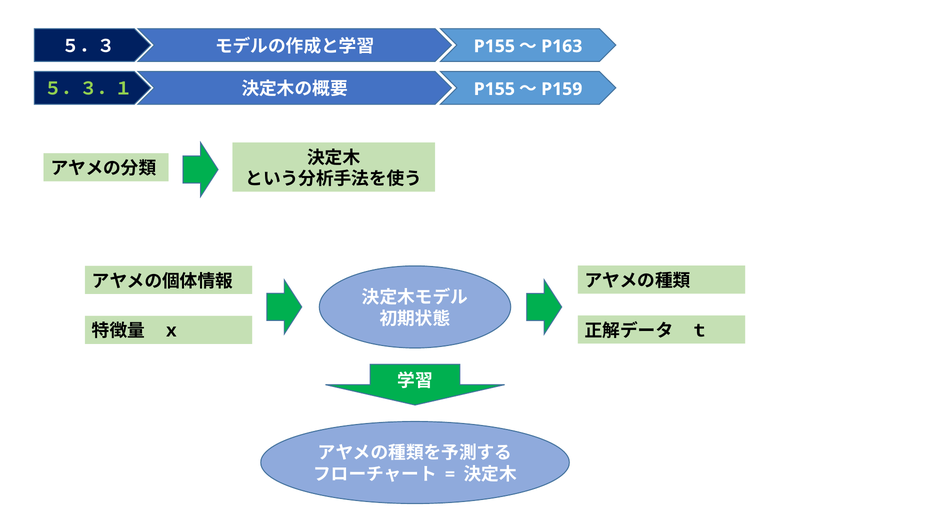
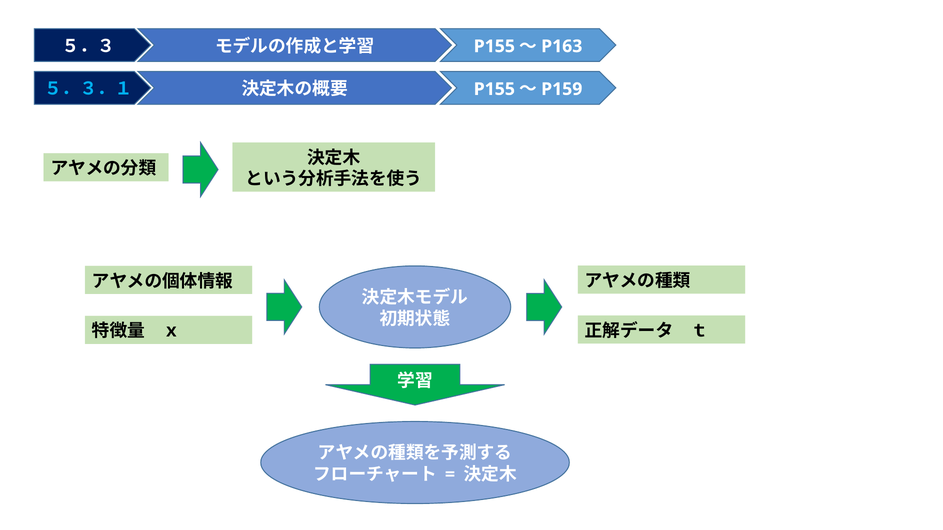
５．３．１ colour: light green -> light blue
